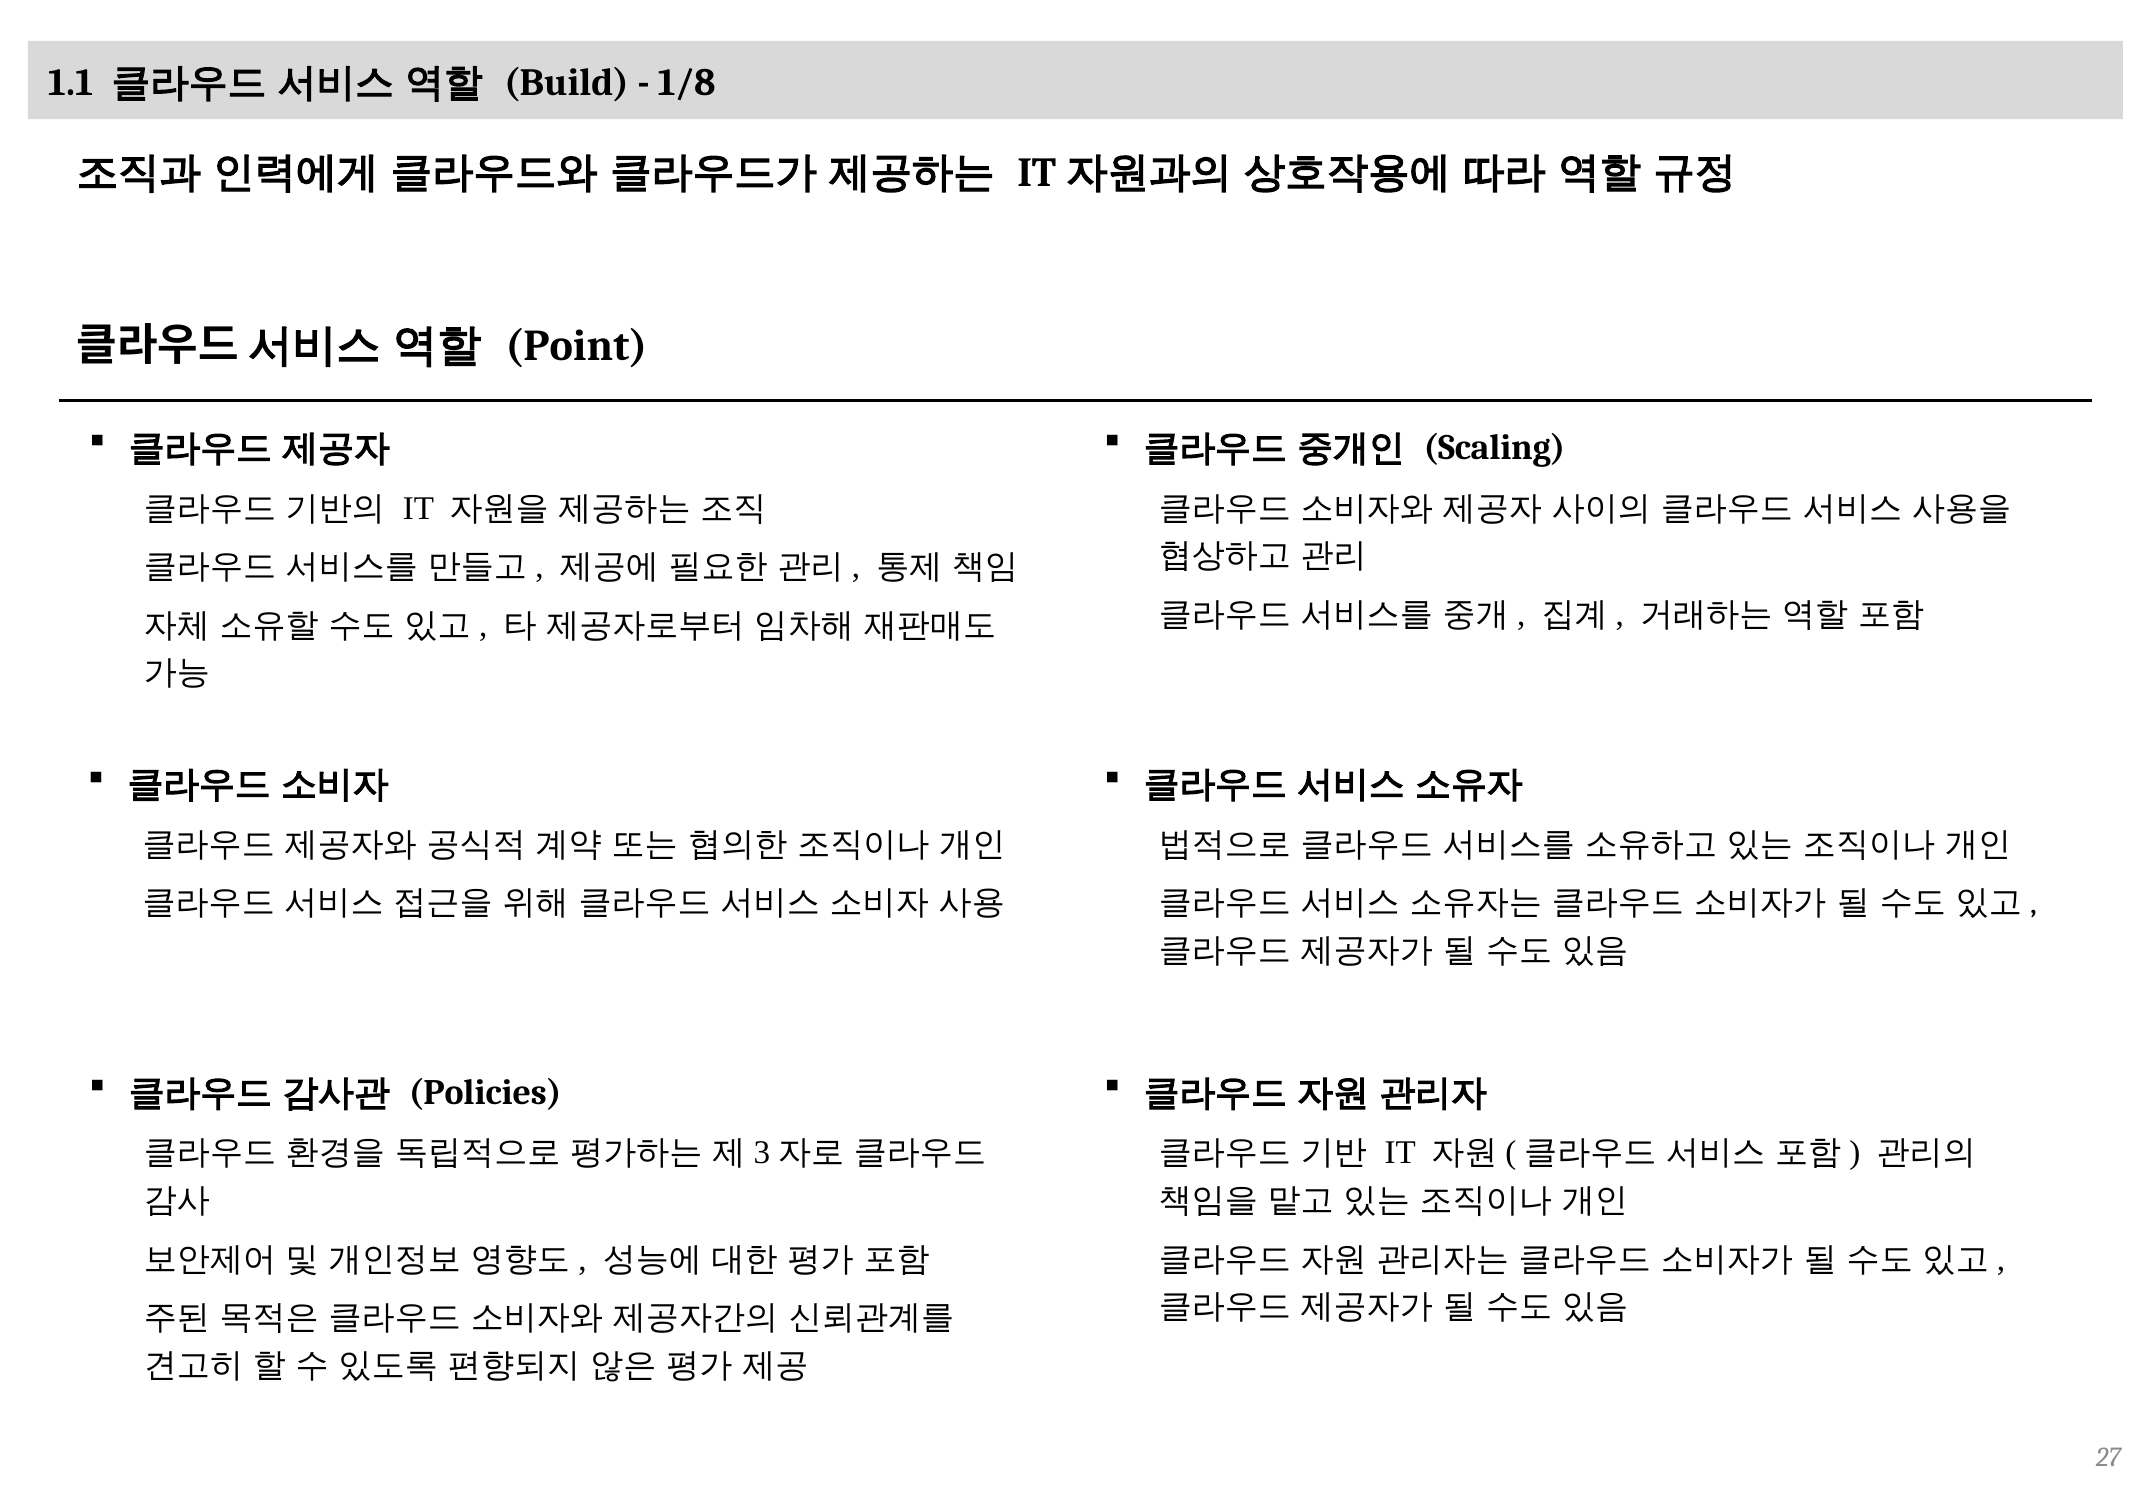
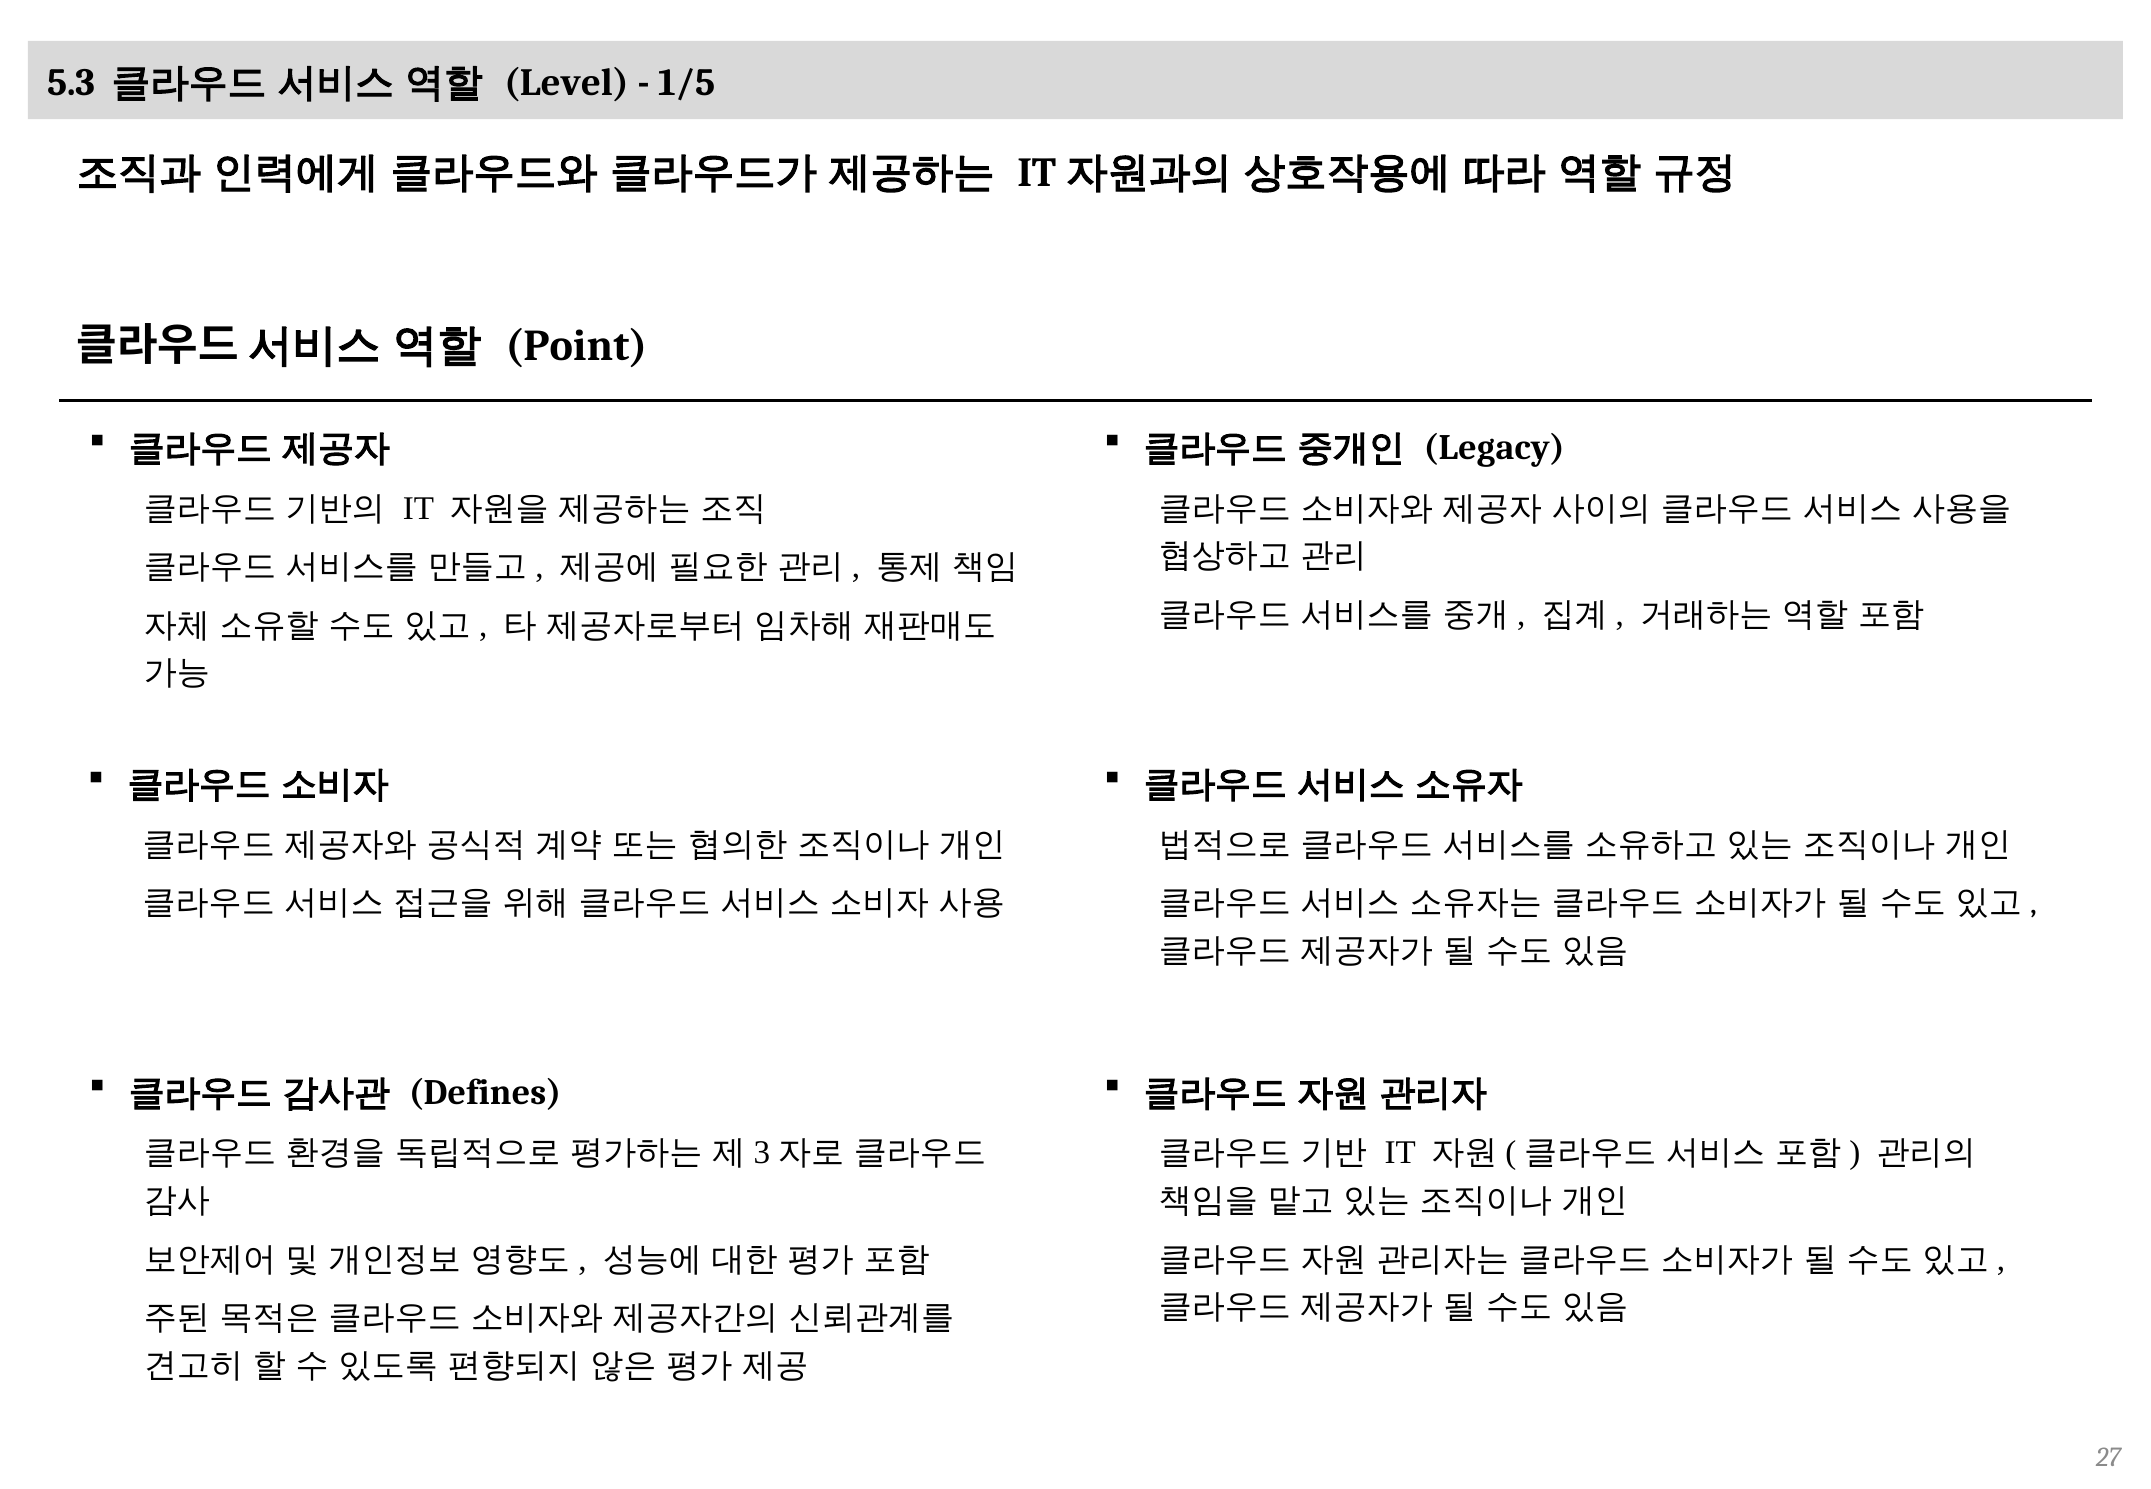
1.1: 1.1 -> 5.3
Build: Build -> Level
1/8: 1/8 -> 1/5
Scaling: Scaling -> Legacy
Policies: Policies -> Defines
